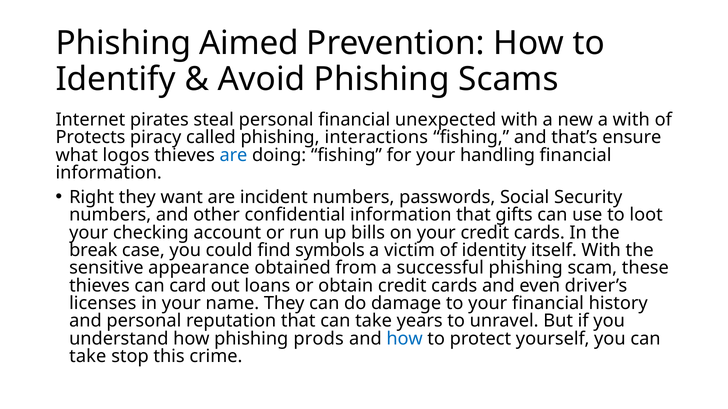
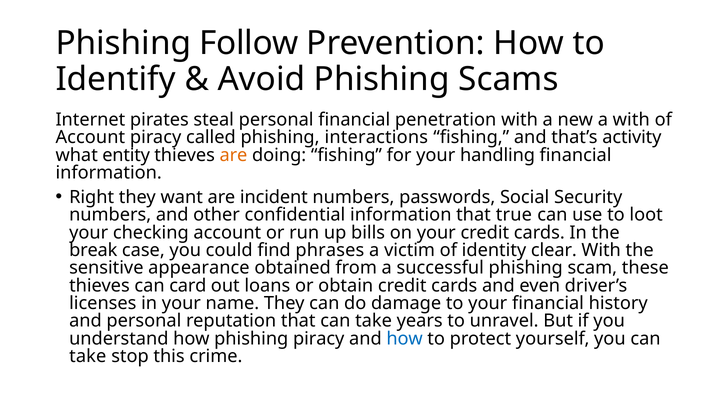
Aimed: Aimed -> Follow
unexpected: unexpected -> penetration
Protects at (90, 138): Protects -> Account
ensure: ensure -> activity
logos: logos -> entity
are at (233, 155) colour: blue -> orange
gifts: gifts -> true
symbols: symbols -> phrases
itself: itself -> clear
phishing prods: prods -> piracy
